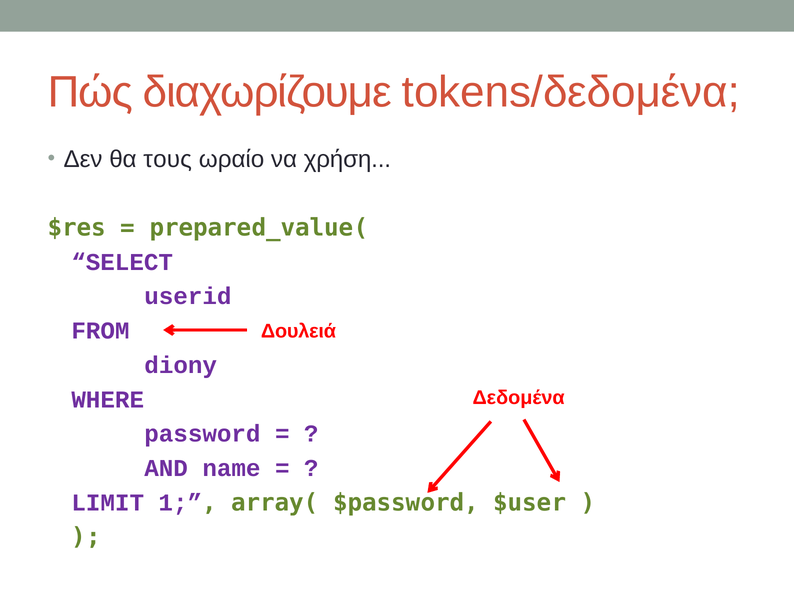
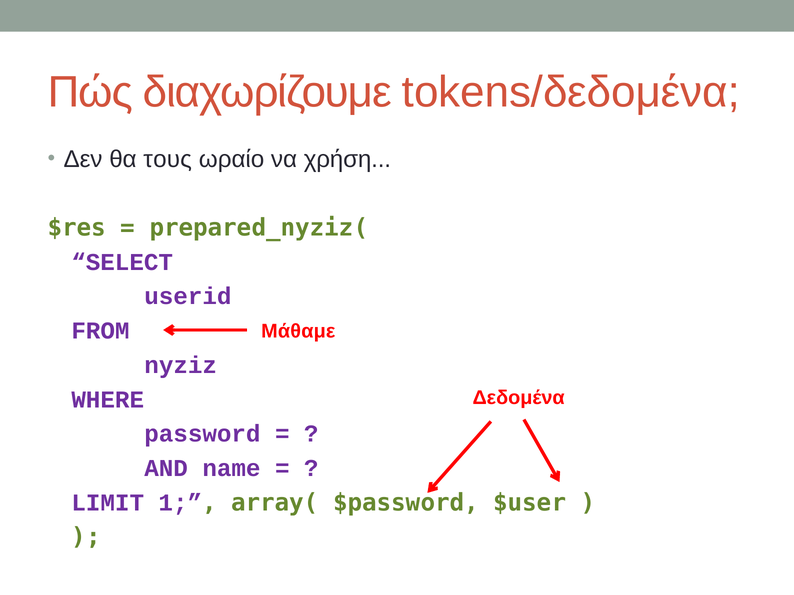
prepared_value(: prepared_value( -> prepared_nyziz(
Δουλειά: Δουλειά -> Μάθαμε
diony: diony -> nyziz
